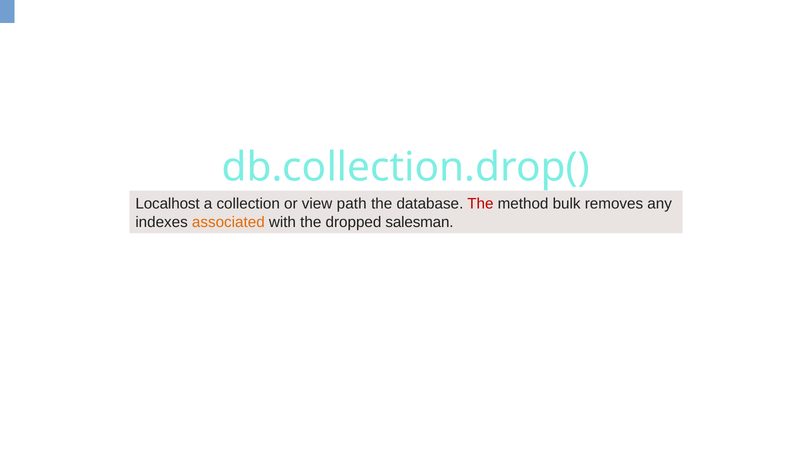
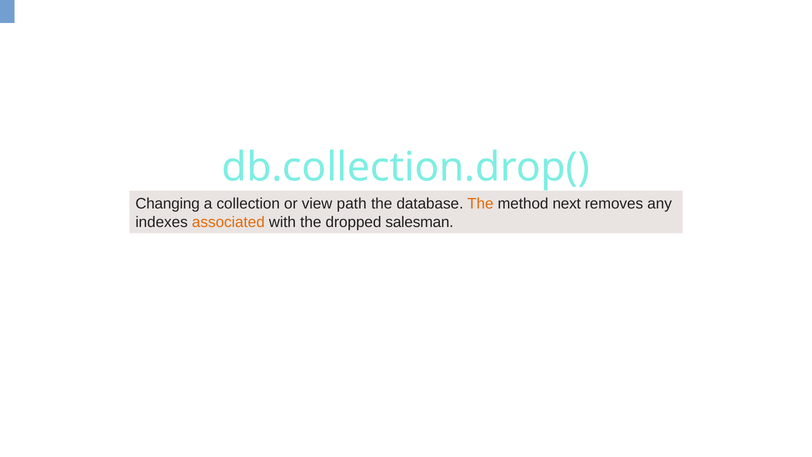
Localhost: Localhost -> Changing
The at (480, 204) colour: red -> orange
bulk: bulk -> next
